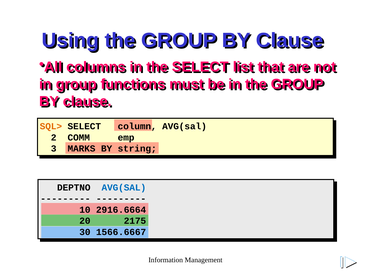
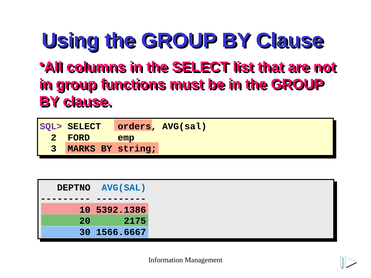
SQL> colour: orange -> purple
column: column -> orders
COMM: COMM -> FORD
2916.6664: 2916.6664 -> 5392.1386
